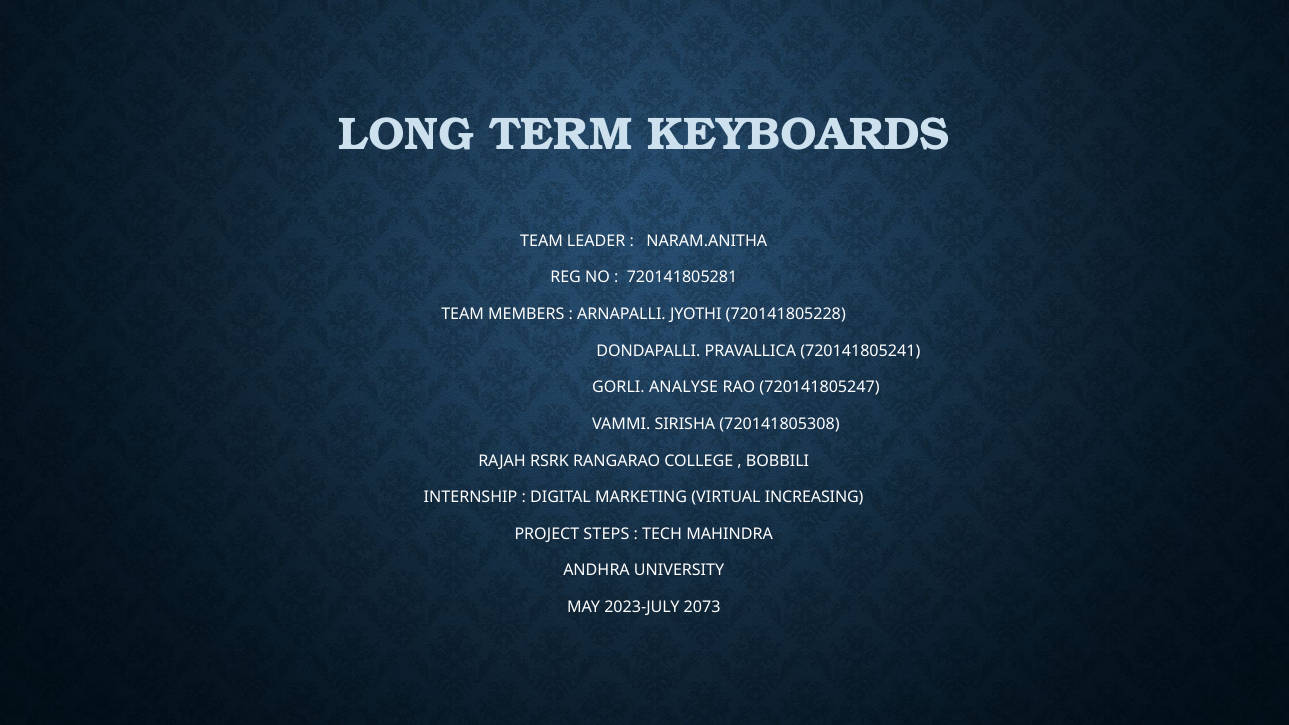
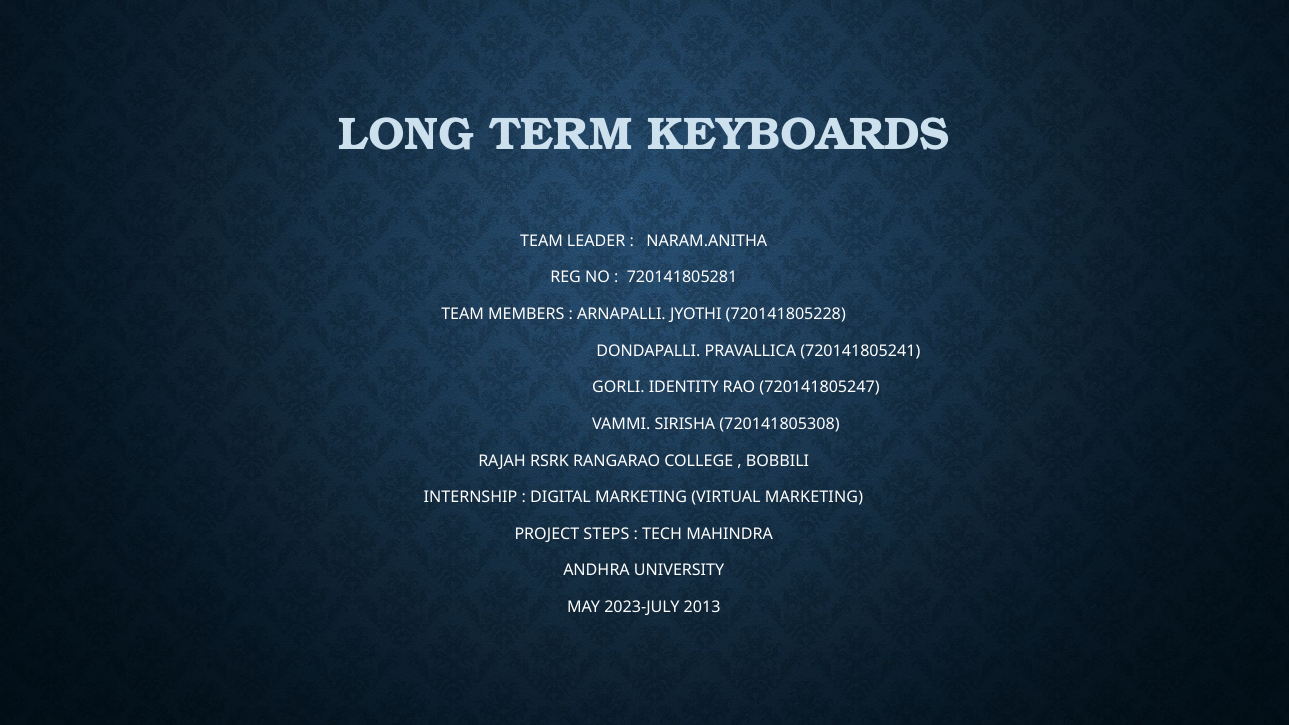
ANALYSE: ANALYSE -> IDENTITY
VIRTUAL INCREASING: INCREASING -> MARKETING
2073: 2073 -> 2013
